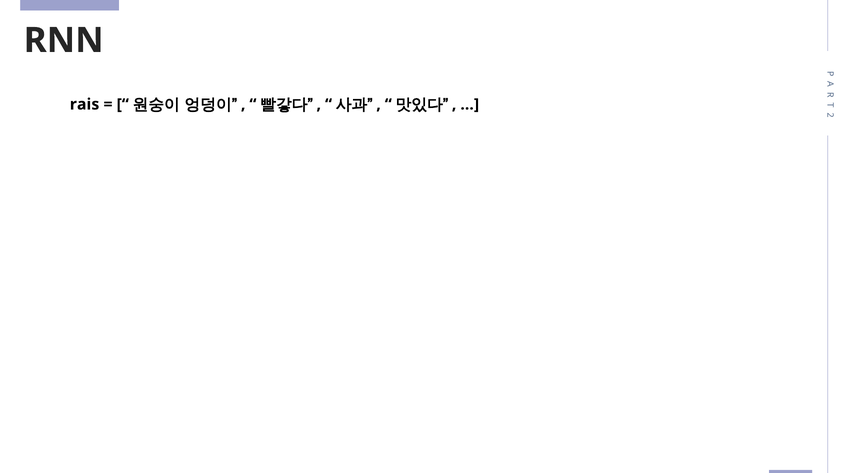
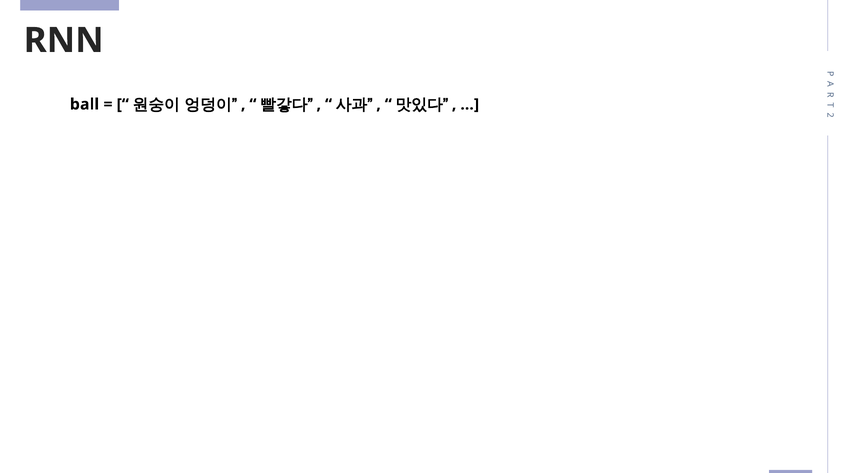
rais: rais -> ball
